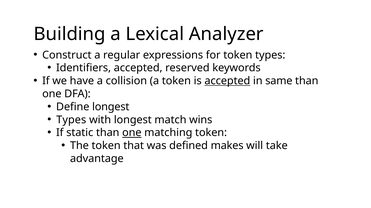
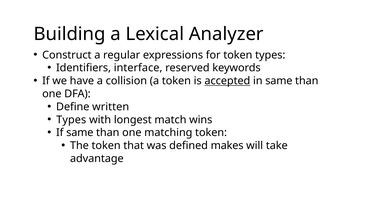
Identifiers accepted: accepted -> interface
Define longest: longest -> written
If static: static -> same
one at (132, 133) underline: present -> none
